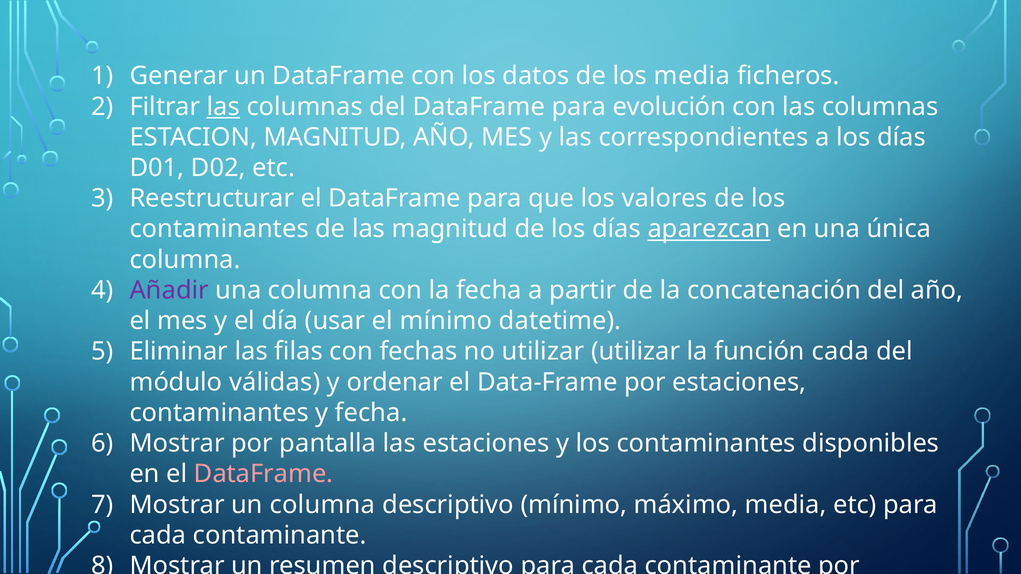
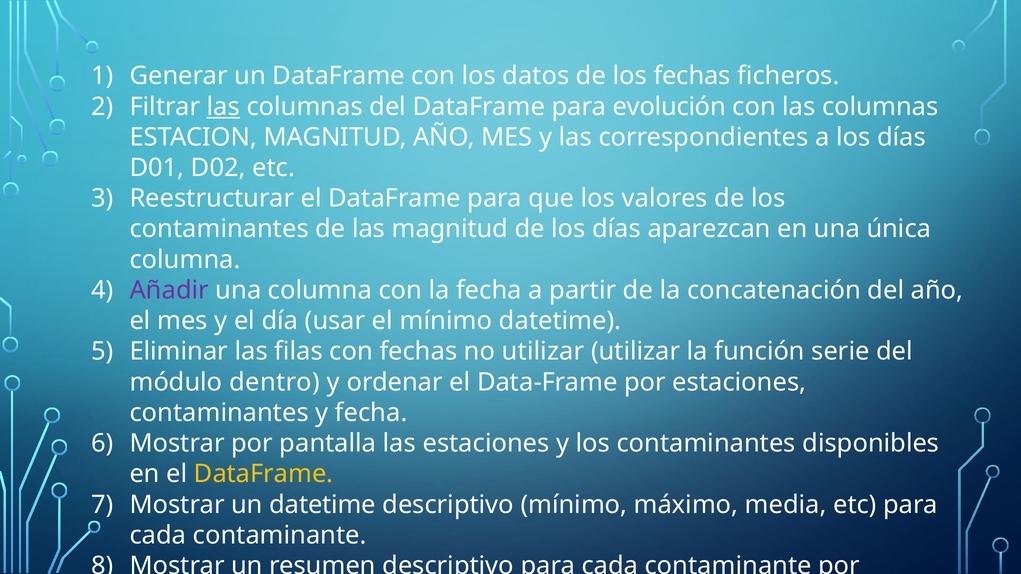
los media: media -> fechas
aparezcan underline: present -> none
función cada: cada -> serie
válidas: válidas -> dentro
DataFrame at (264, 474) colour: pink -> yellow
un columna: columna -> datetime
